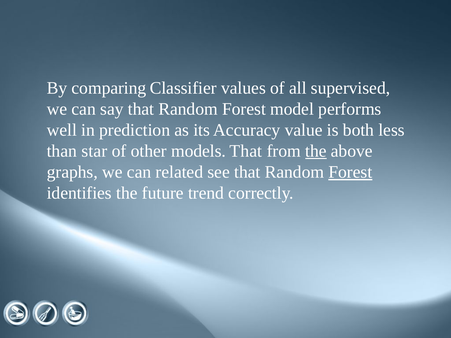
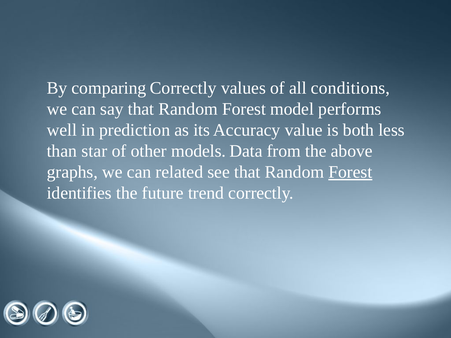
comparing Classifier: Classifier -> Correctly
supervised: supervised -> conditions
models That: That -> Data
the at (316, 151) underline: present -> none
